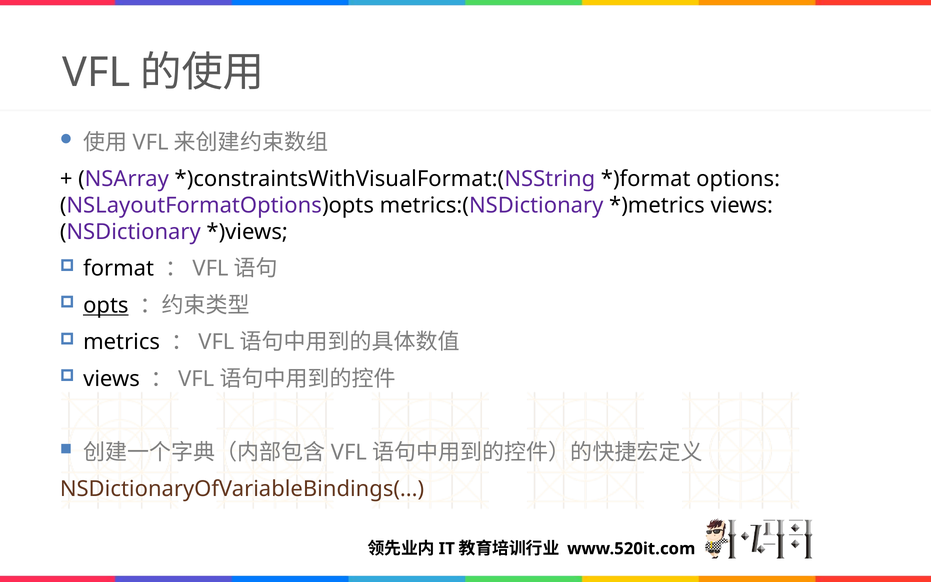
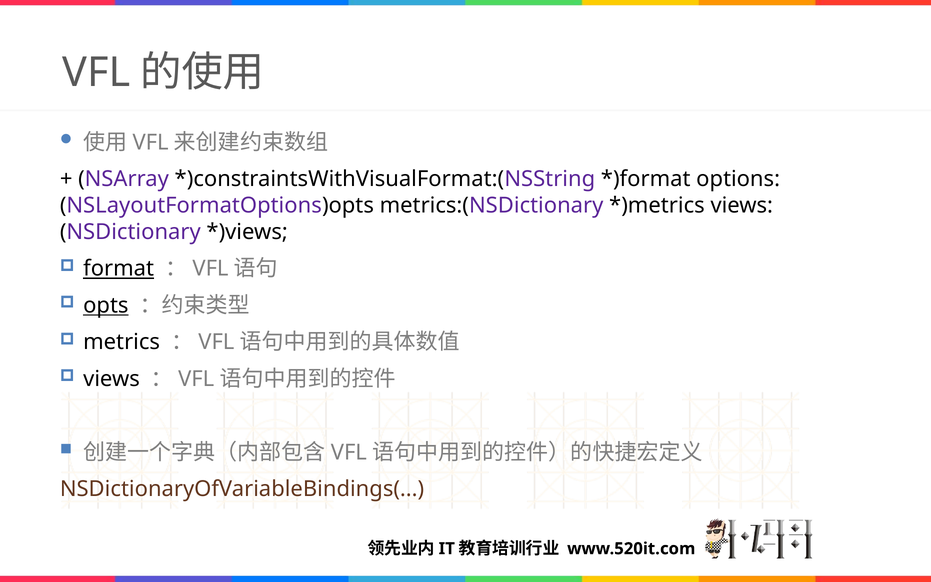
format underline: none -> present
